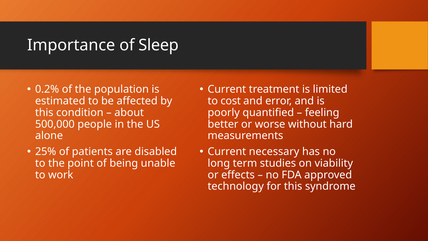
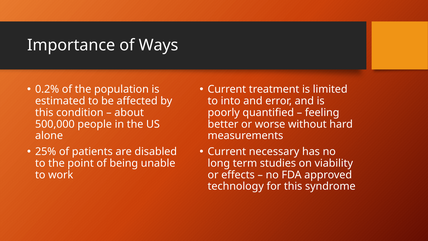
Sleep: Sleep -> Ways
cost: cost -> into
